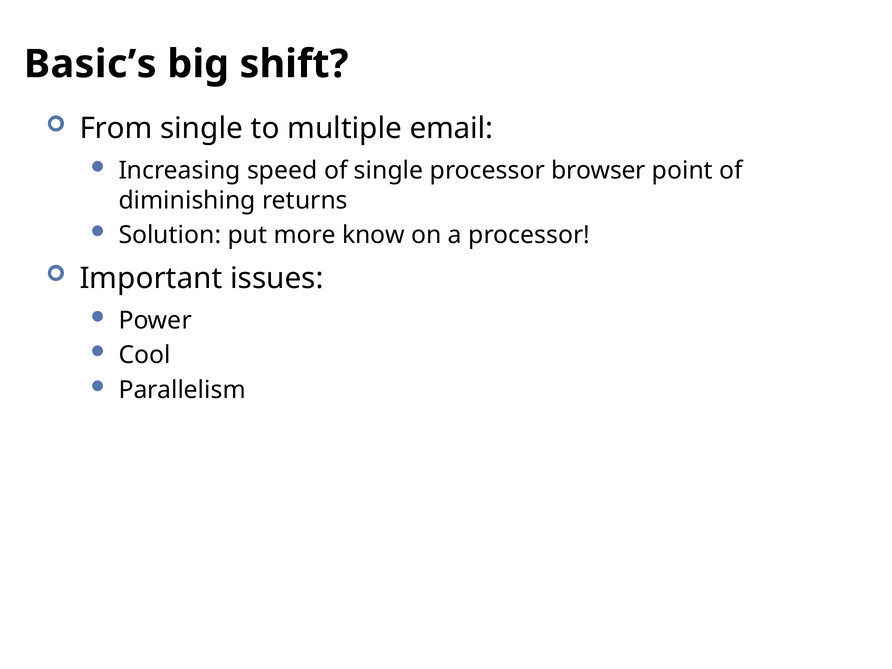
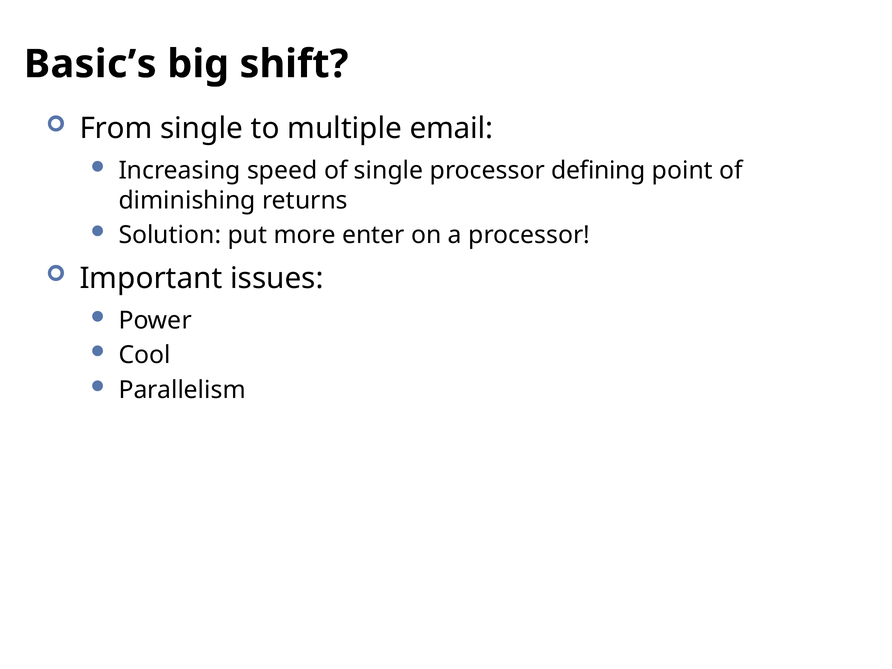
browser: browser -> defining
know: know -> enter
